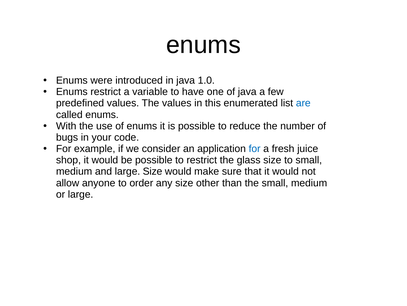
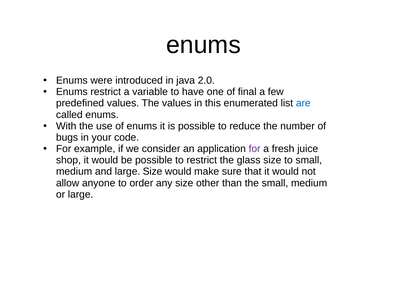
1.0: 1.0 -> 2.0
of java: java -> final
for at (255, 148) colour: blue -> purple
